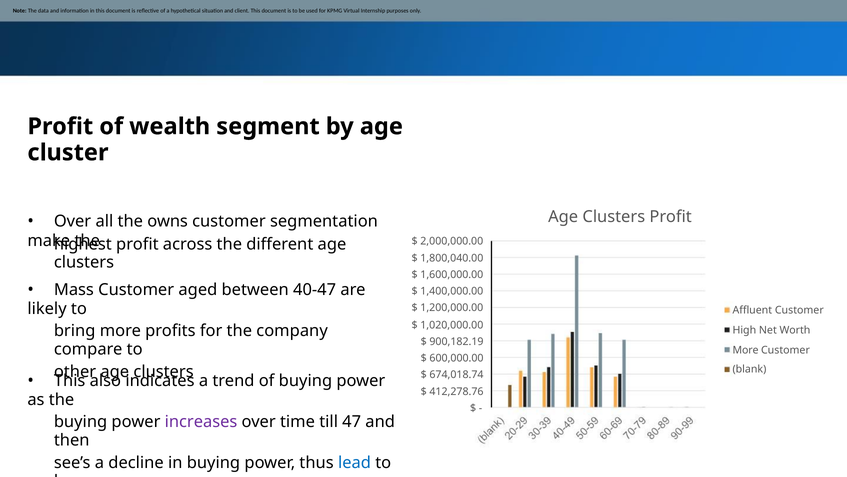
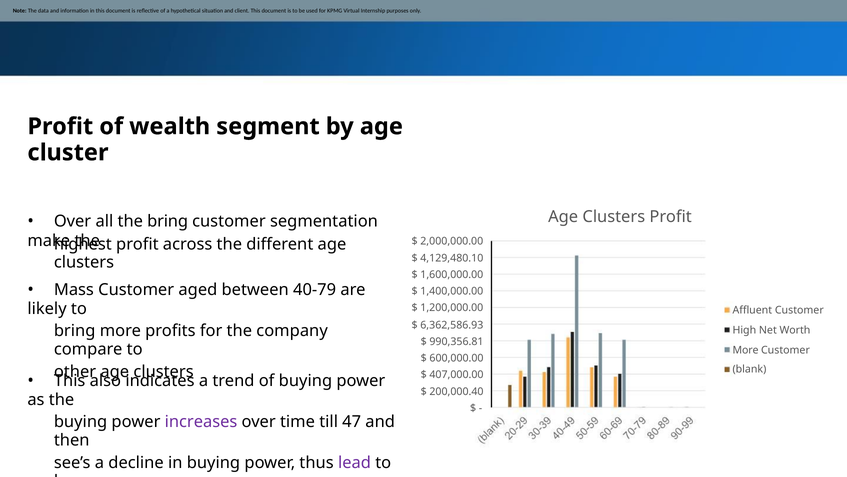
the owns: owns -> bring
1,800,040.00: 1,800,040.00 -> 4,129,480.10
40-47: 40-47 -> 40-79
1,020,000.00: 1,020,000.00 -> 6,362,586.93
900,182.19: 900,182.19 -> 990,356.81
674,018.74: 674,018.74 -> 407,000.00
412,278.76: 412,278.76 -> 200,000.40
lead colour: blue -> purple
